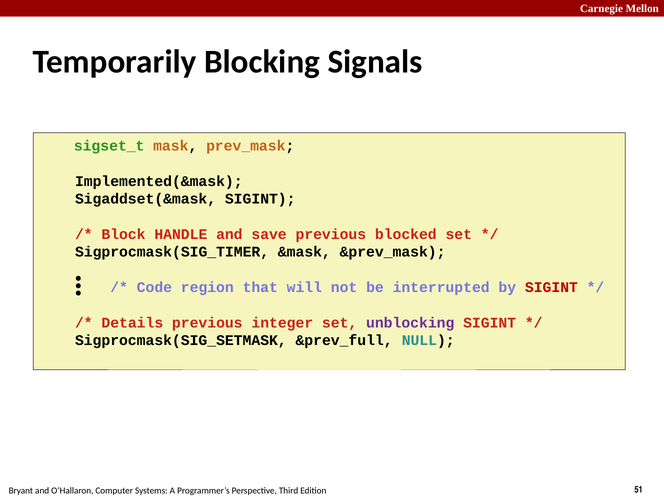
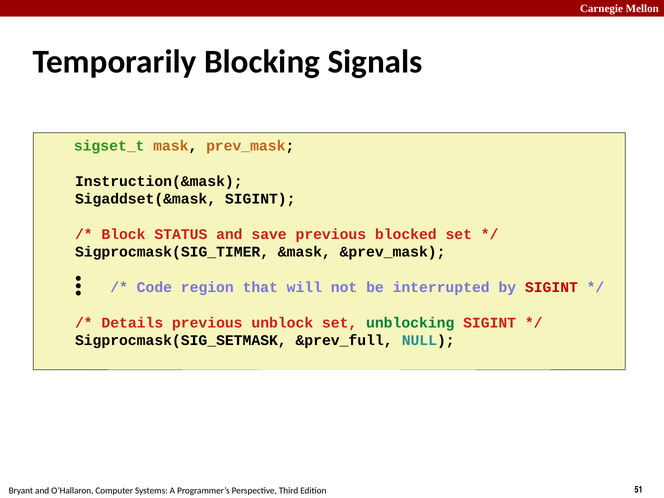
Implemented(&mask: Implemented(&mask -> Instruction(&mask
HANDLE: HANDLE -> STATUS
integer: integer -> unblock
unblocking colour: purple -> green
